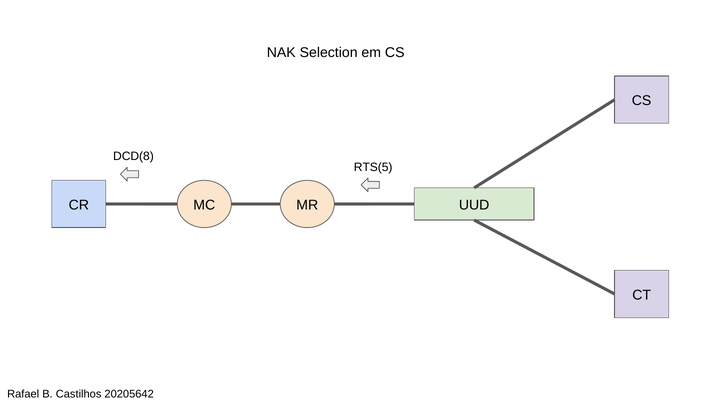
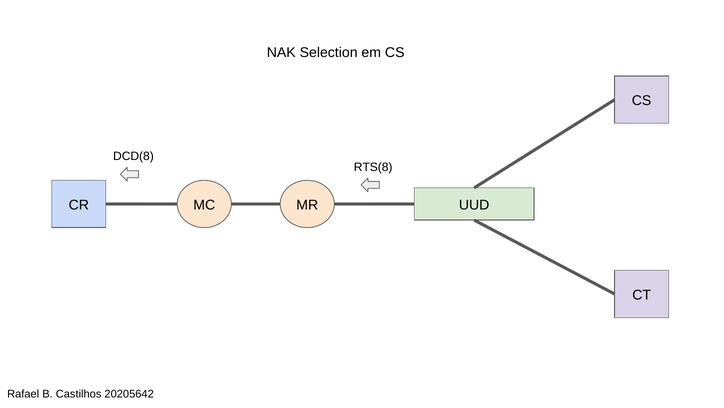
RTS(5: RTS(5 -> RTS(8
